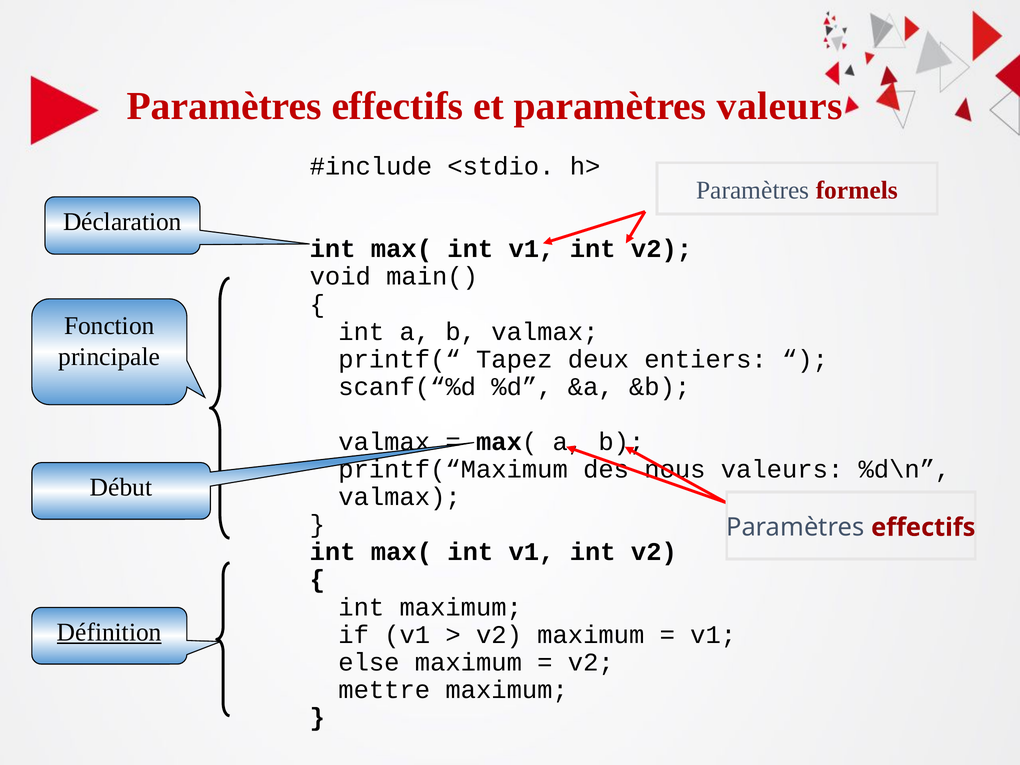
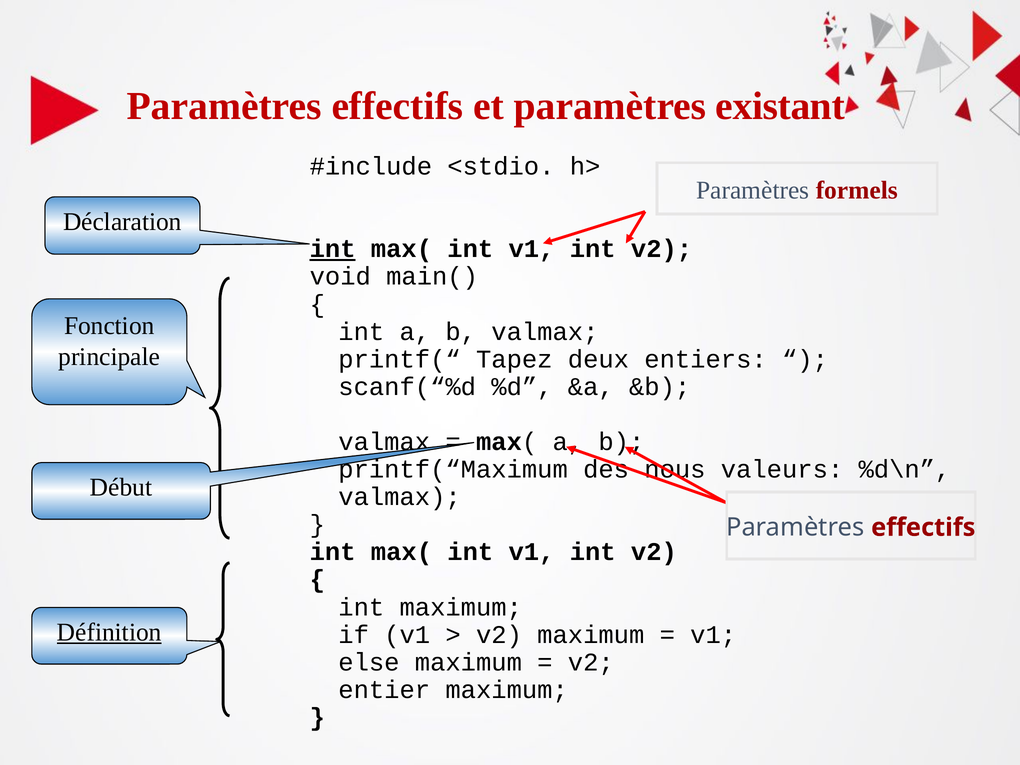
paramètres valeurs: valeurs -> existant
int at (333, 249) underline: none -> present
mettre: mettre -> entier
